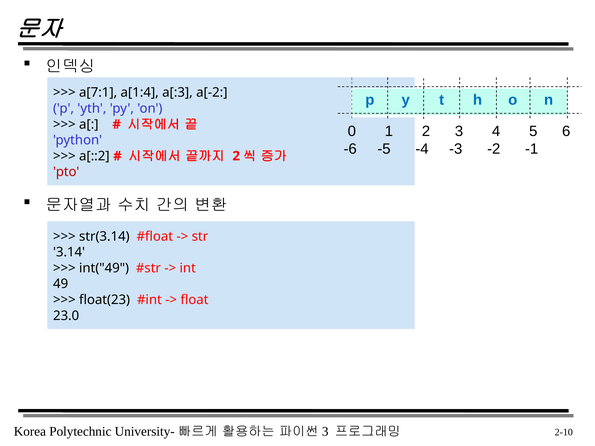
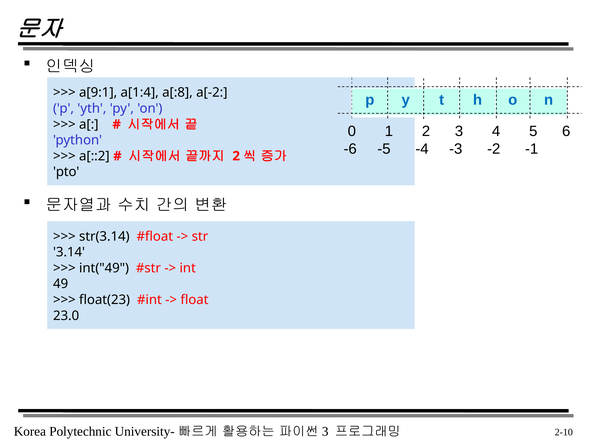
a[7:1: a[7:1 -> a[9:1
a[:3: a[:3 -> a[:8
pto colour: red -> black
